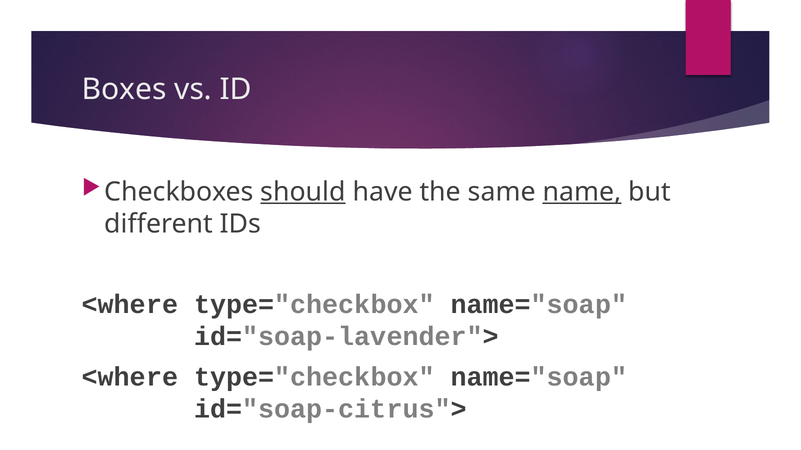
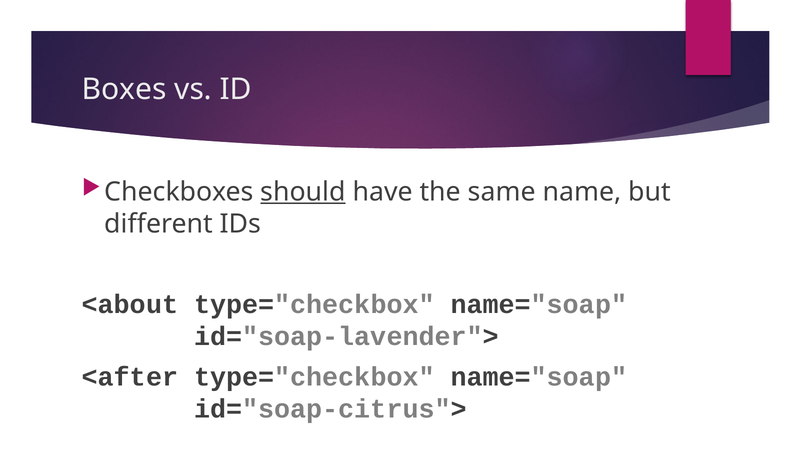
name underline: present -> none
<where at (130, 305): <where -> <about
<where at (130, 377): <where -> <after
